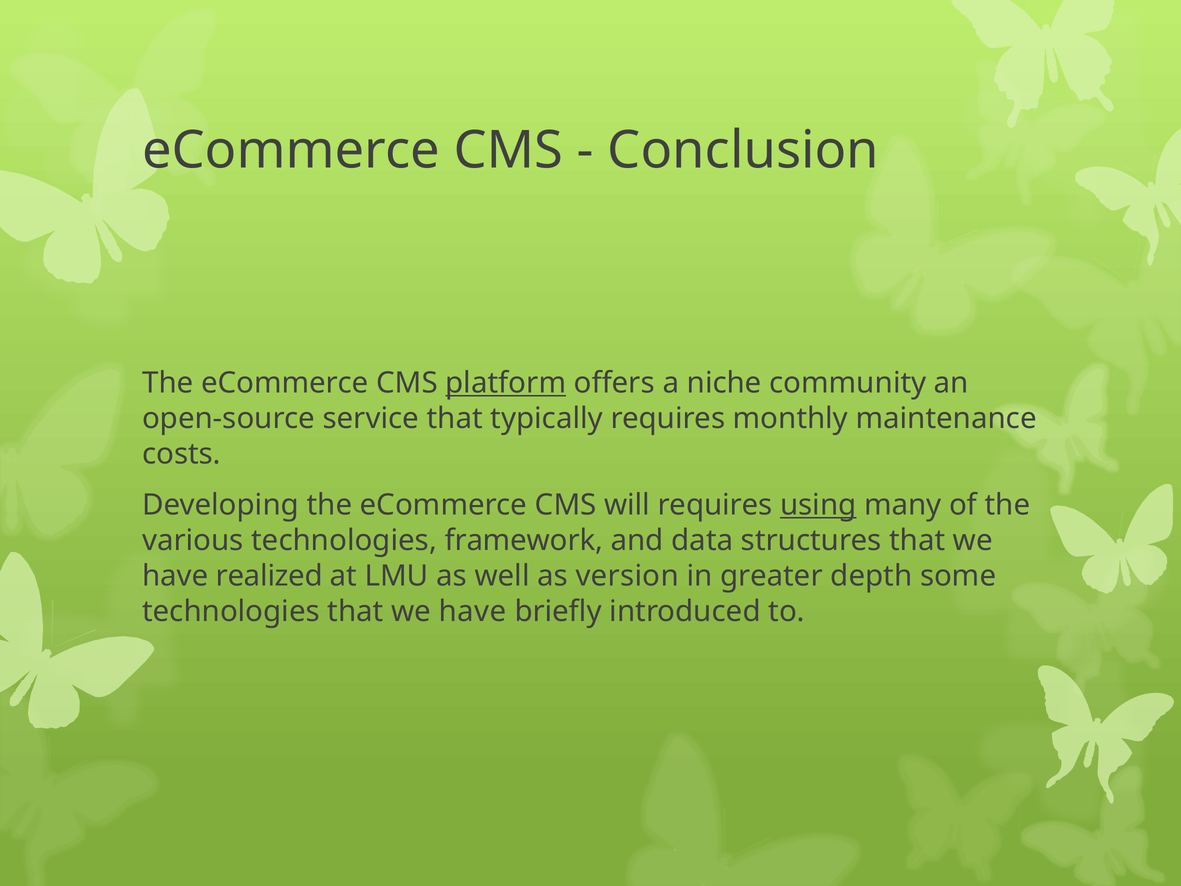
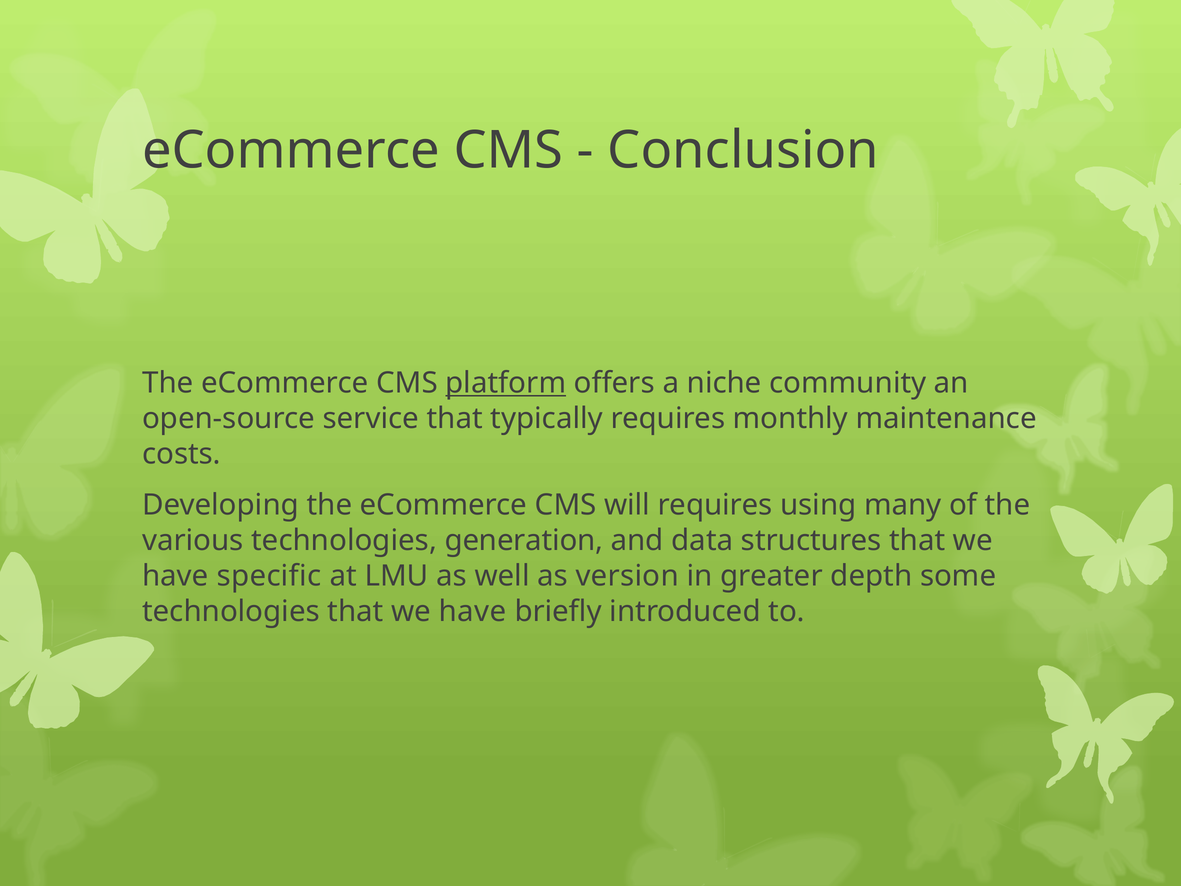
using underline: present -> none
framework: framework -> generation
realized: realized -> specific
